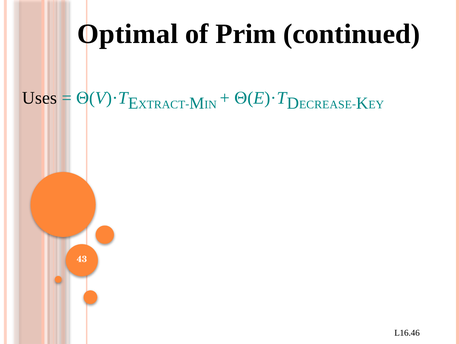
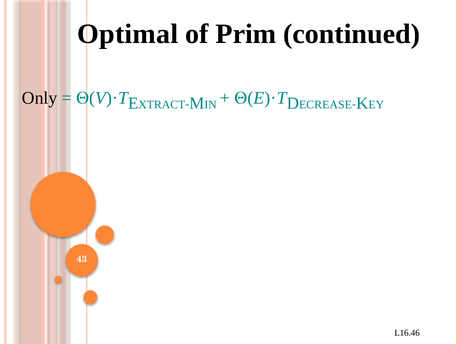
Uses: Uses -> Only
